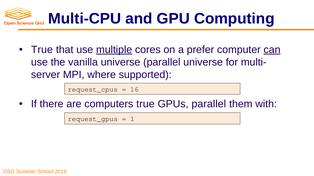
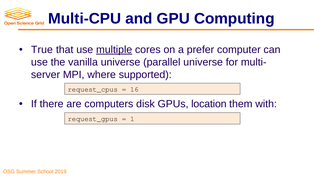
can underline: present -> none
computers true: true -> disk
GPUs parallel: parallel -> location
